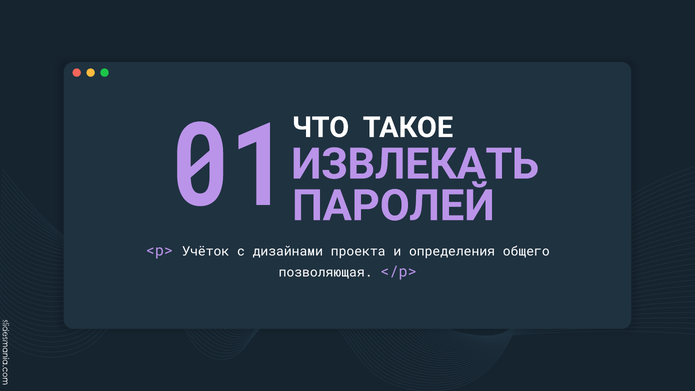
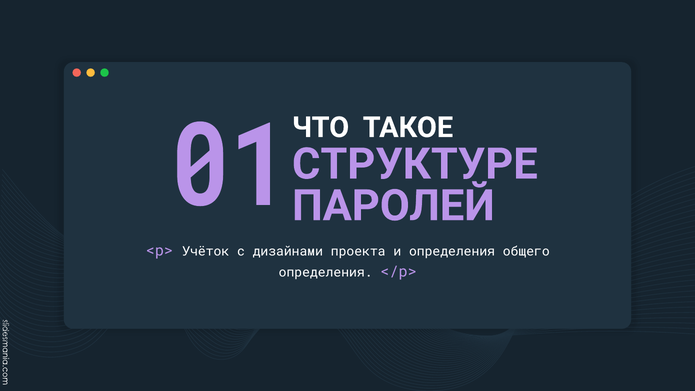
ИЗВЛЕКАТЬ: ИЗВЛЕКАТЬ -> СТРУКТУРЕ
позволяющая at (326, 273): позволяющая -> определения
